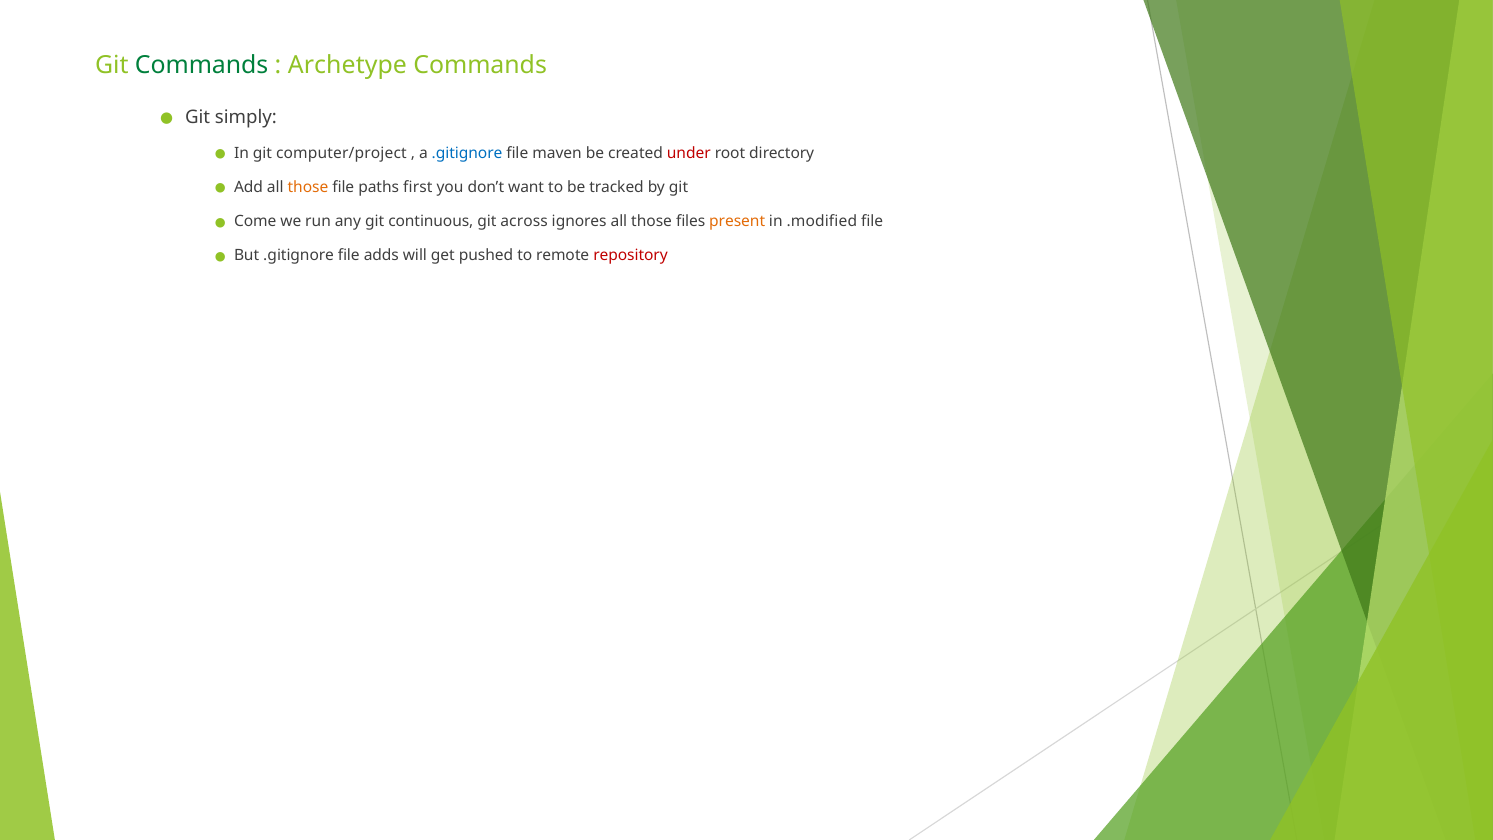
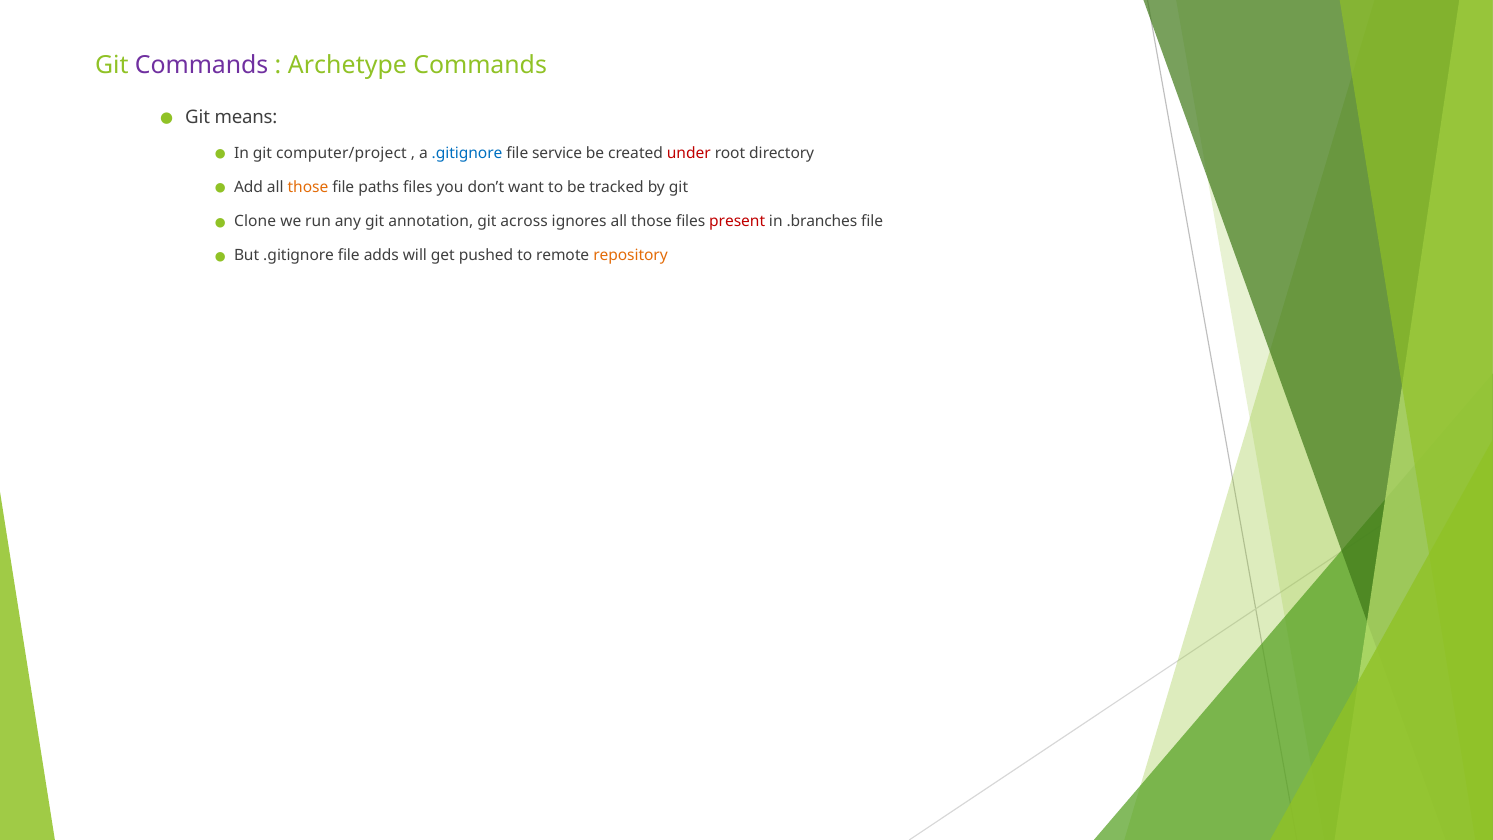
Commands at (202, 65) colour: green -> purple
simply: simply -> means
maven: maven -> service
paths first: first -> files
Come: Come -> Clone
continuous: continuous -> annotation
present colour: orange -> red
.modified: .modified -> .branches
repository colour: red -> orange
